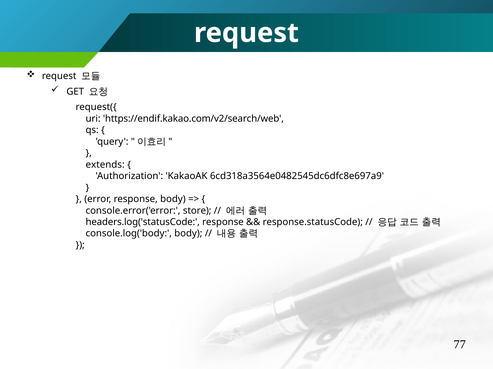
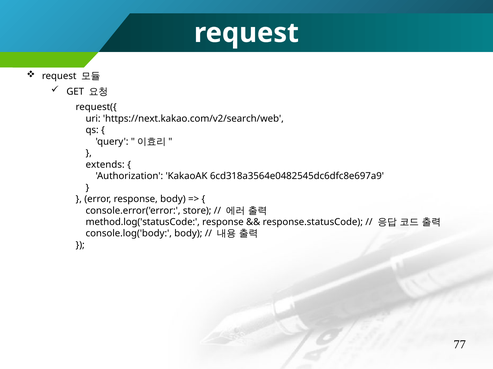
https://endif.kakao.com/v2/search/web: https://endif.kakao.com/v2/search/web -> https://next.kakao.com/v2/search/web
headers.log('statusCode: headers.log('statusCode -> method.log('statusCode
